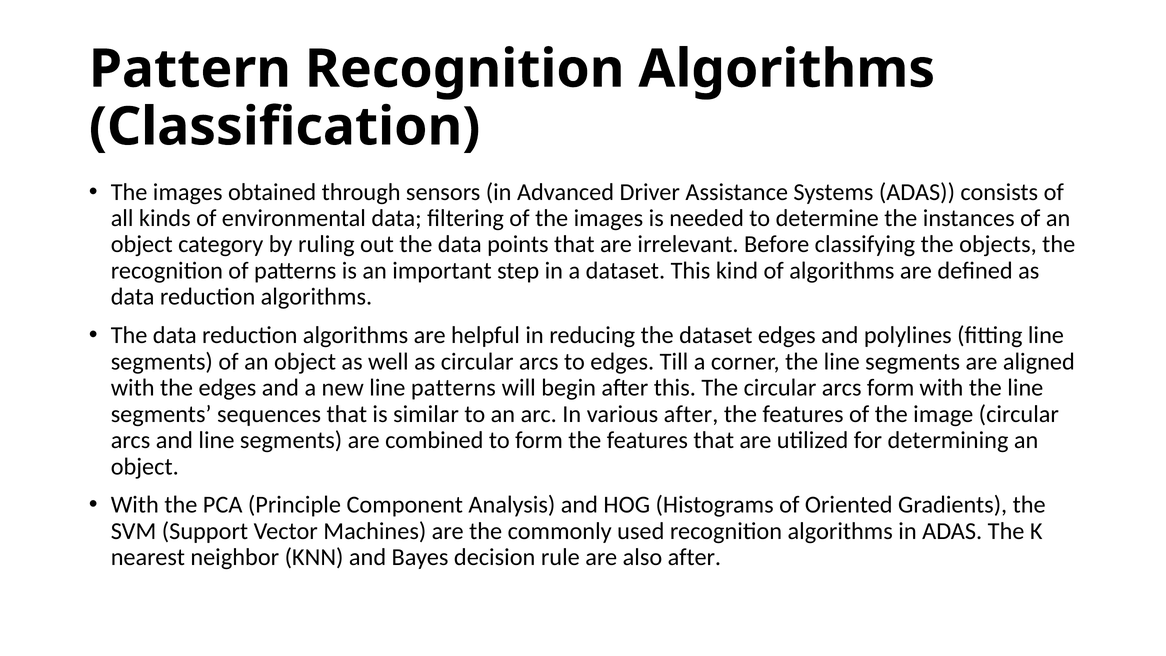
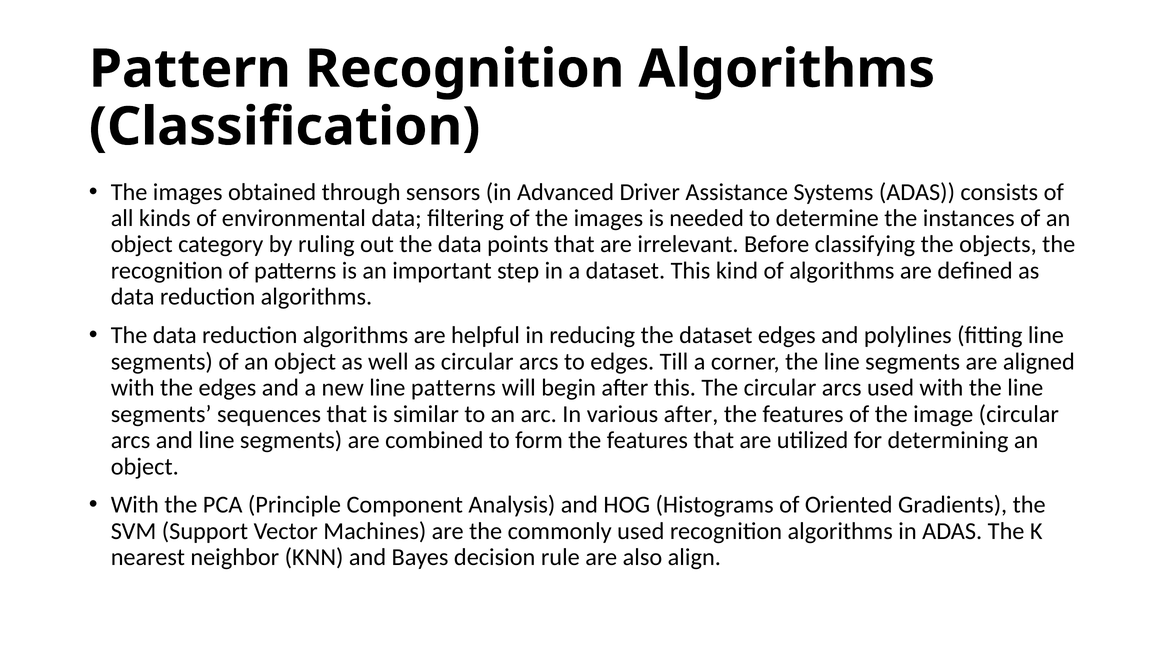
arcs form: form -> used
also after: after -> align
